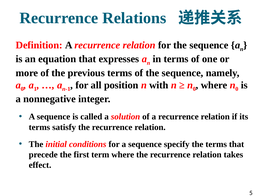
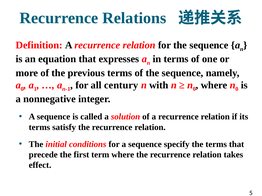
position: position -> century
